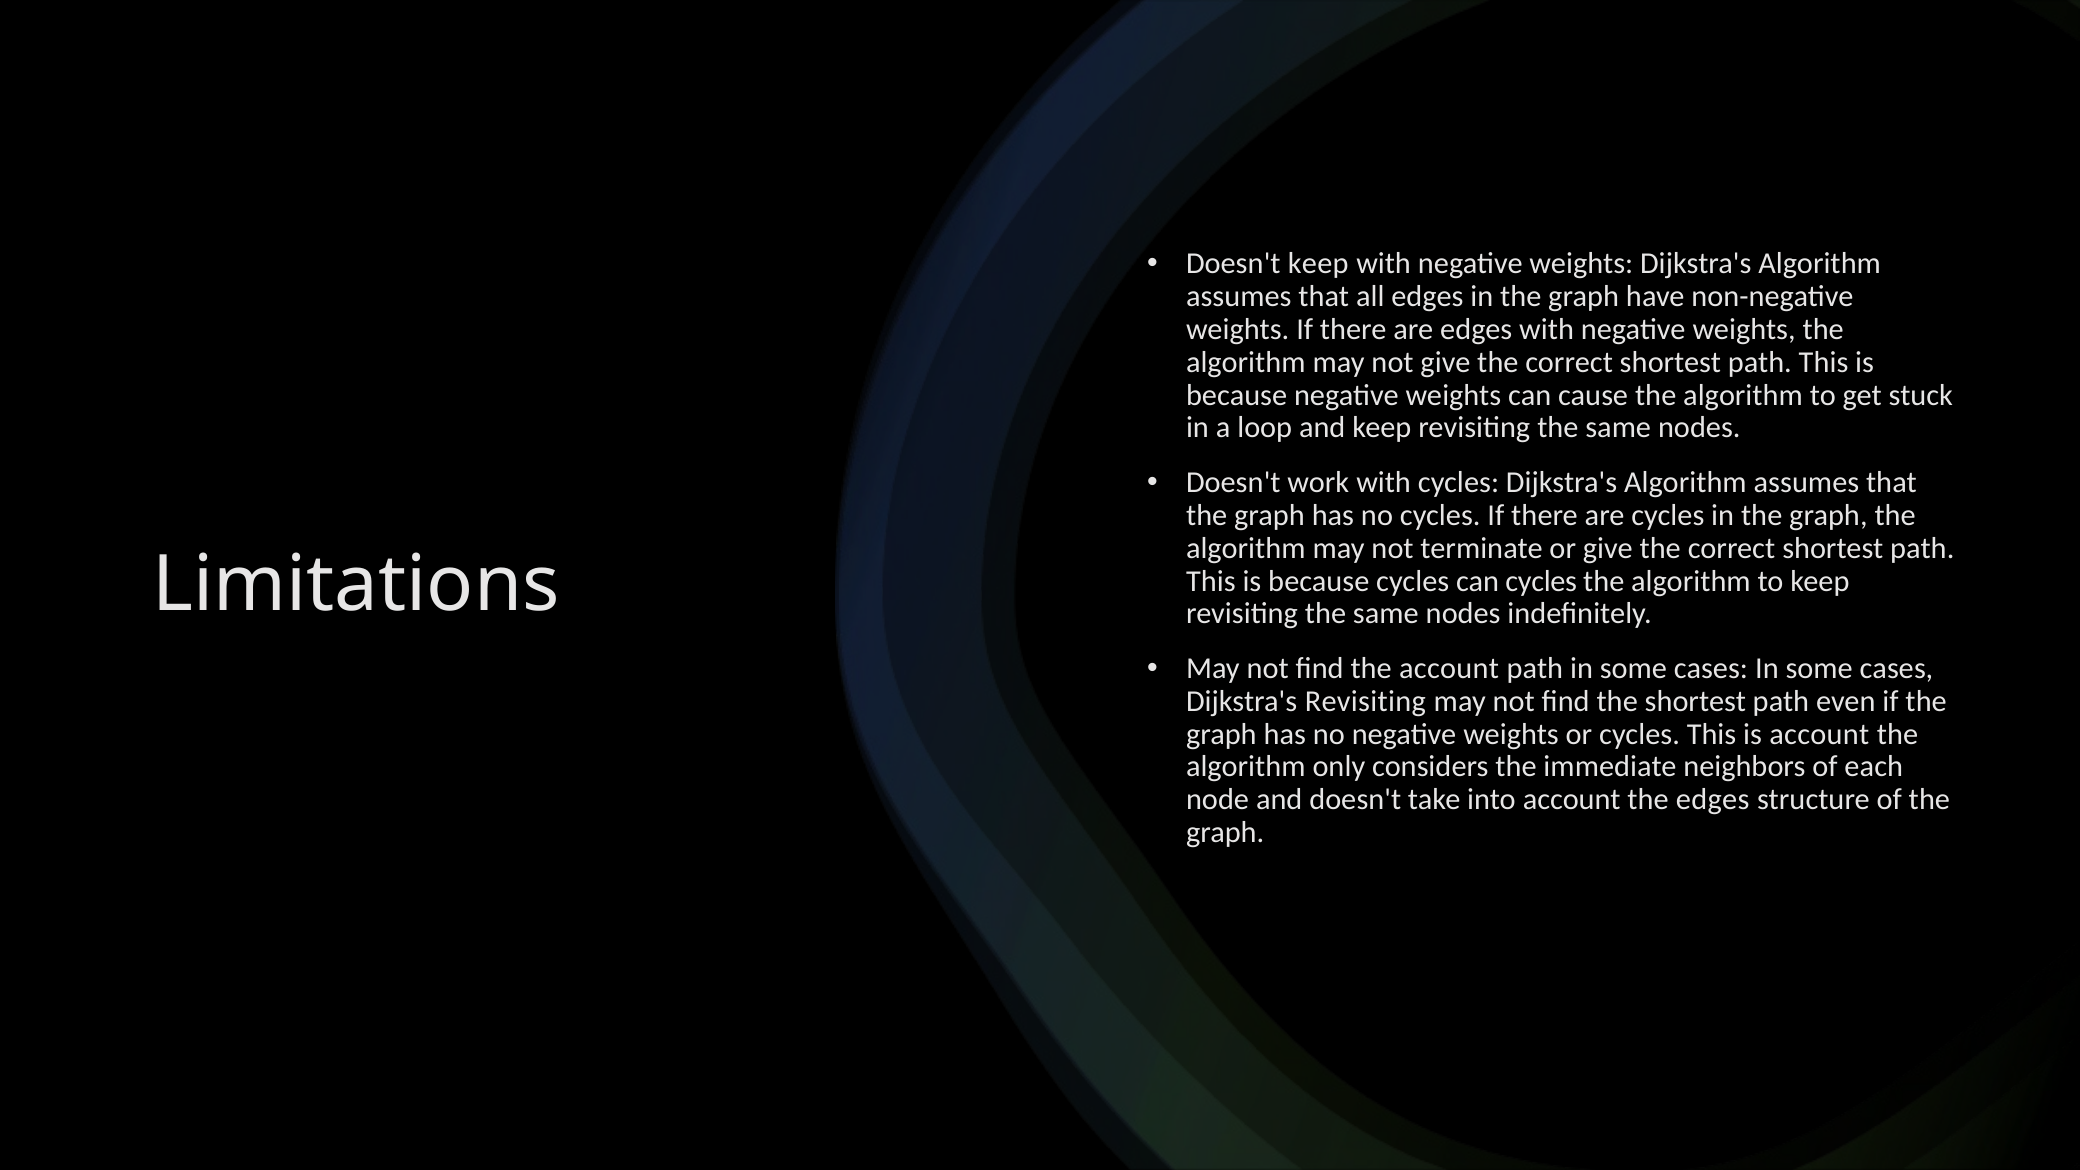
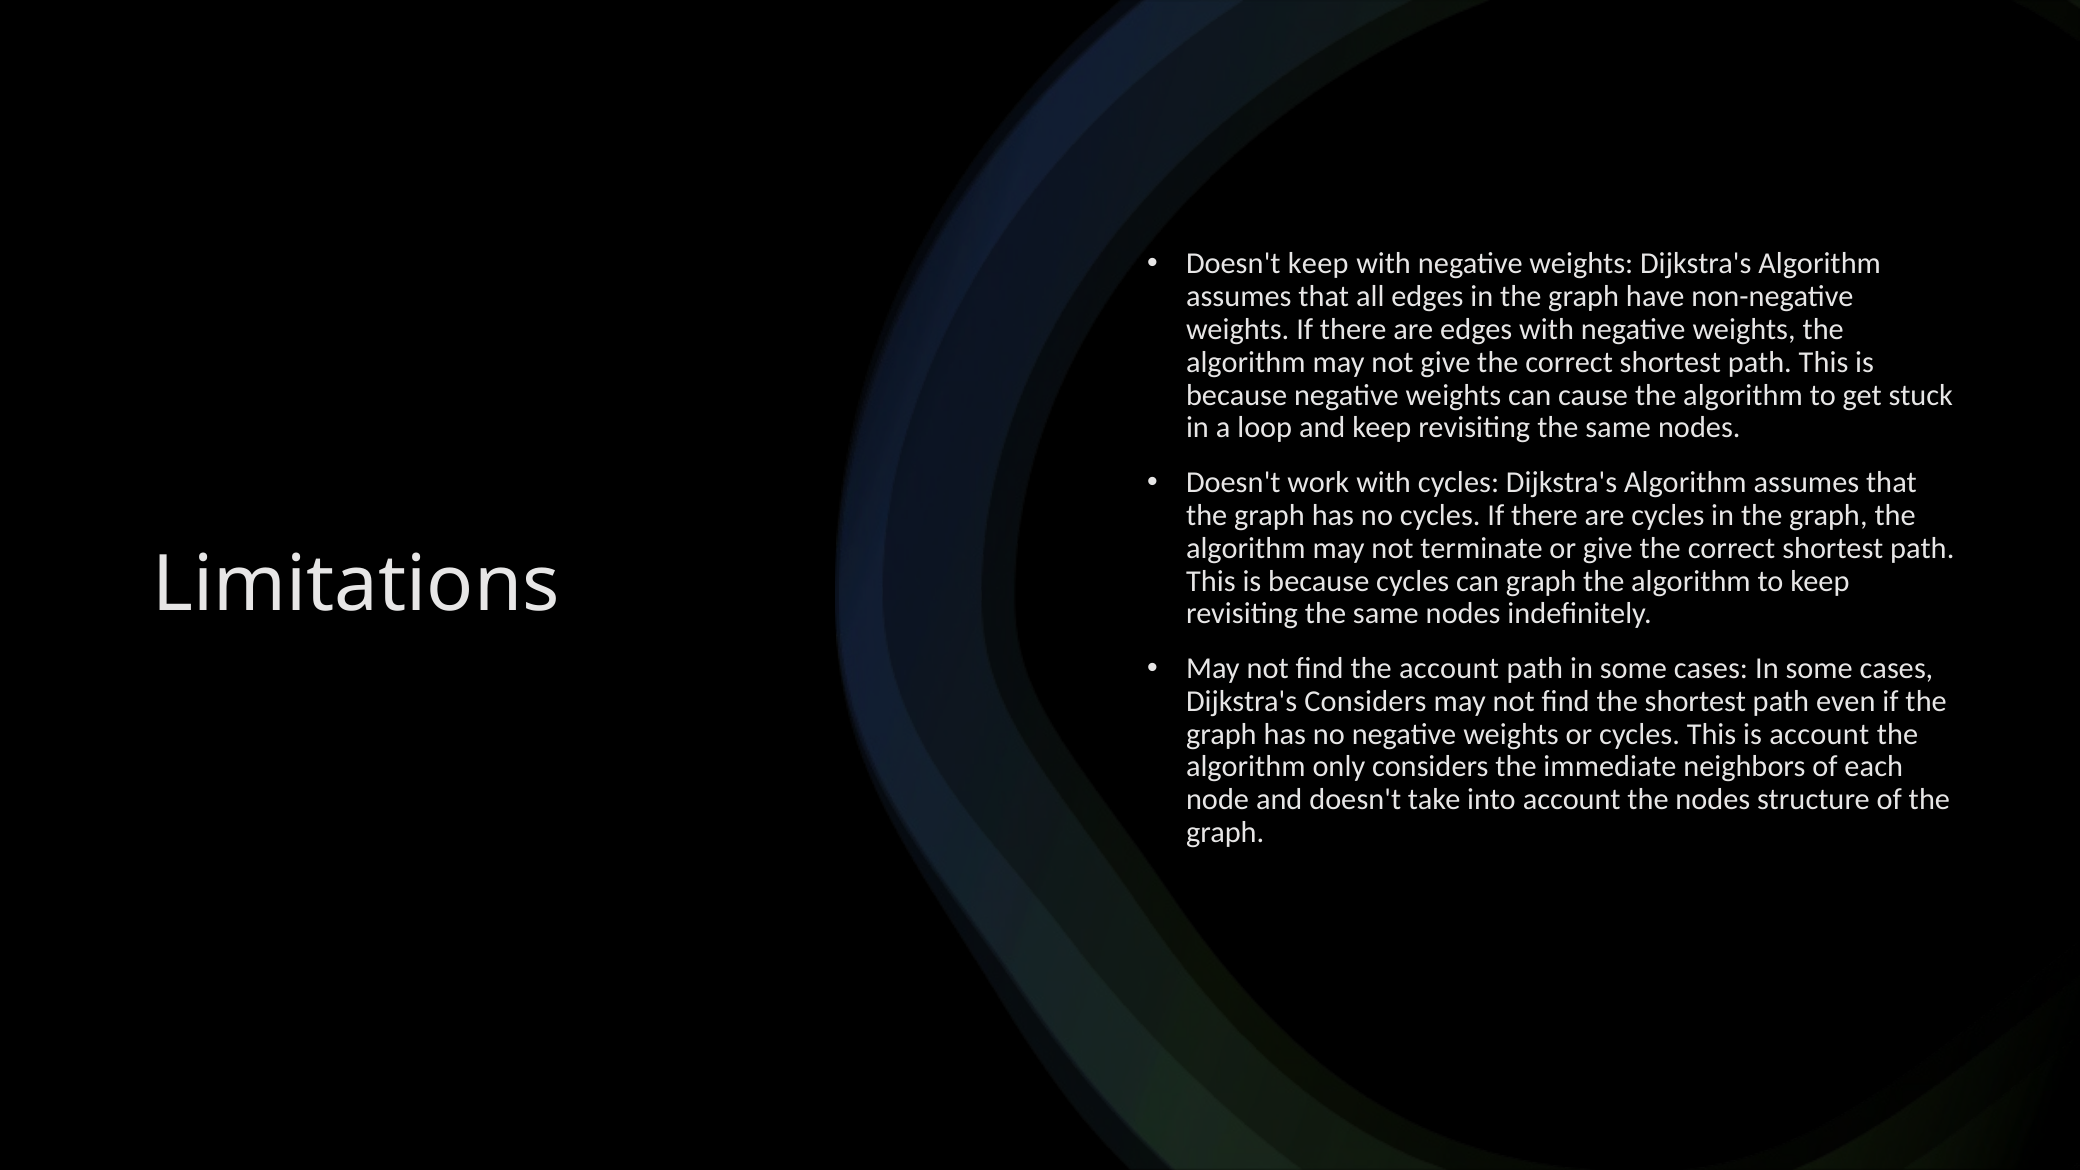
can cycles: cycles -> graph
Dijkstra's Revisiting: Revisiting -> Considers
the edges: edges -> nodes
